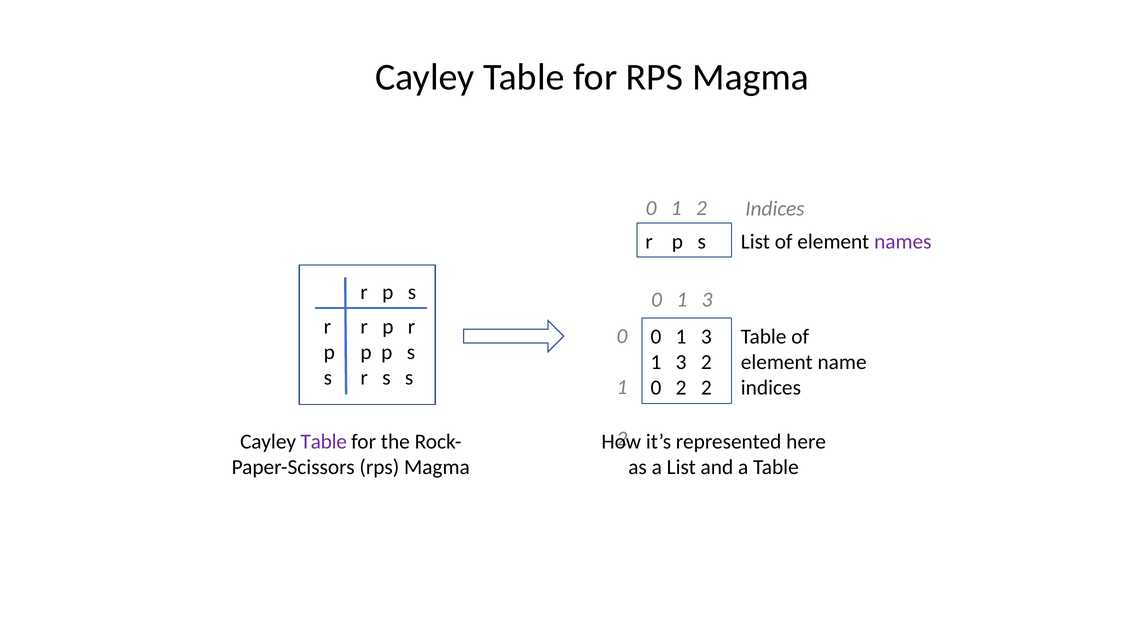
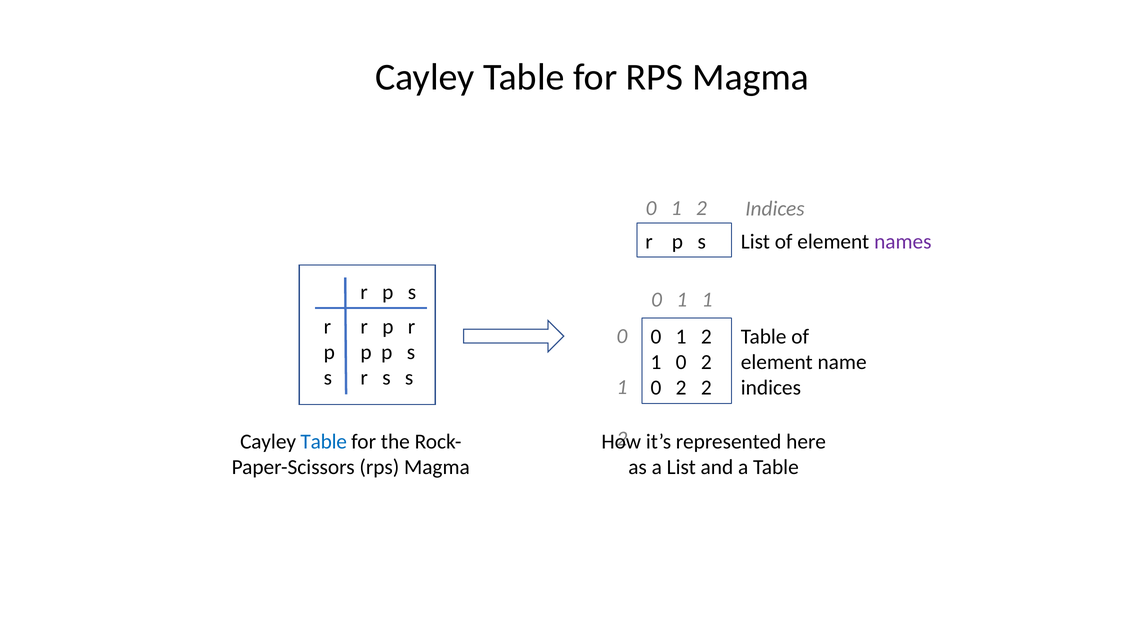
3 at (707, 300): 3 -> 1
3 at (706, 336): 3 -> 2
3 at (681, 362): 3 -> 0
Table at (324, 441) colour: purple -> blue
